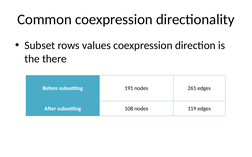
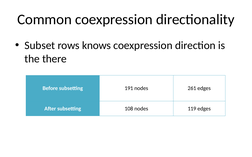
values: values -> knows
